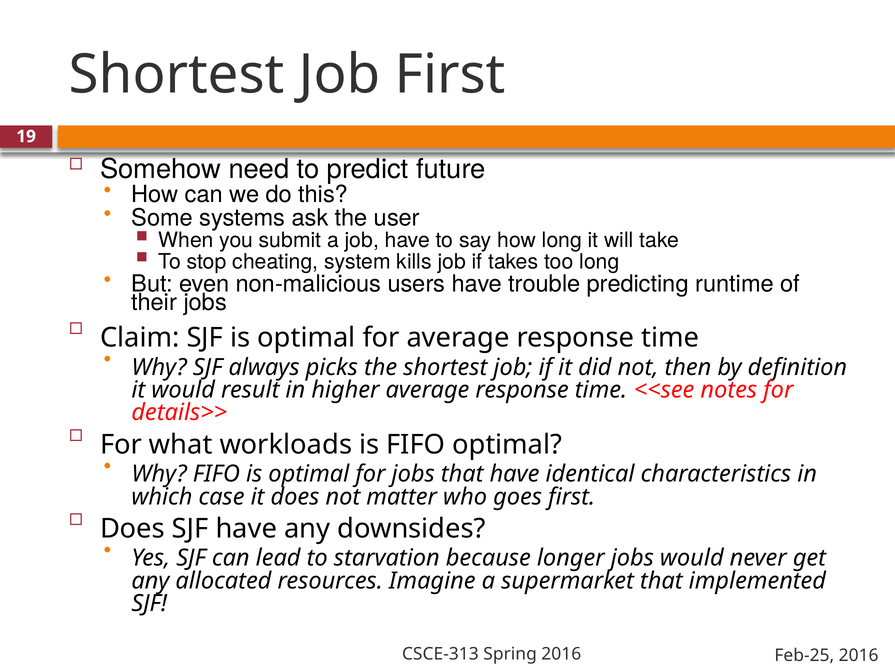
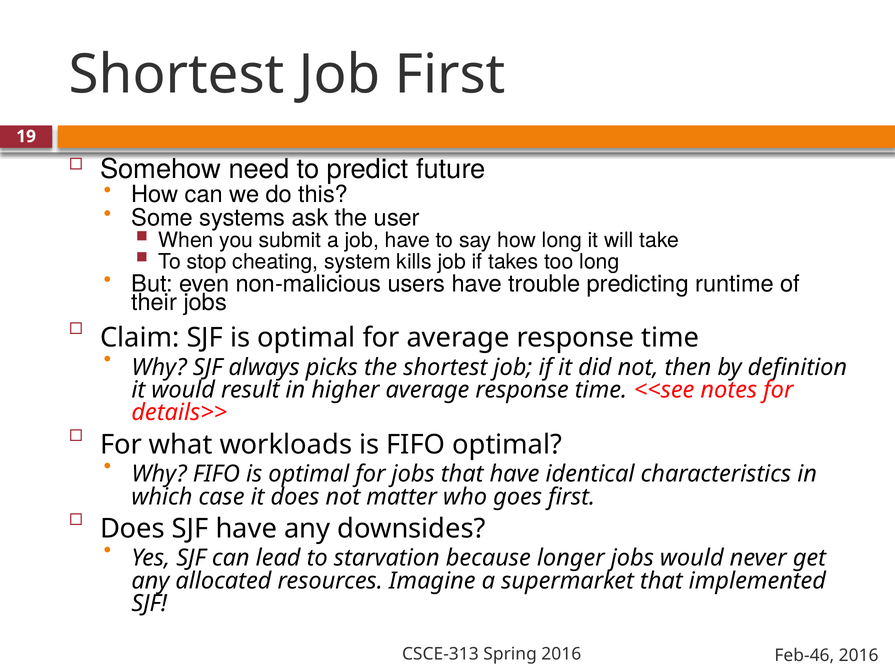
Feb-25: Feb-25 -> Feb-46
